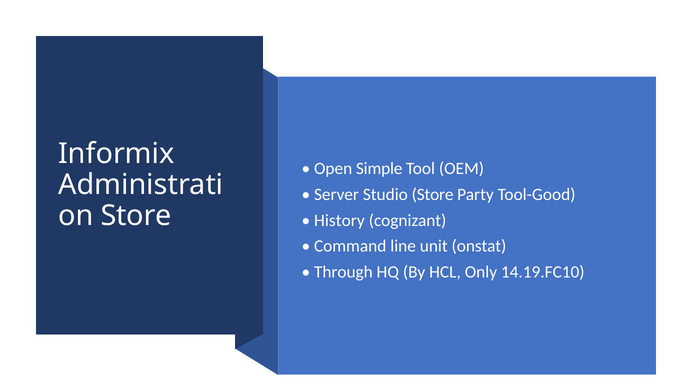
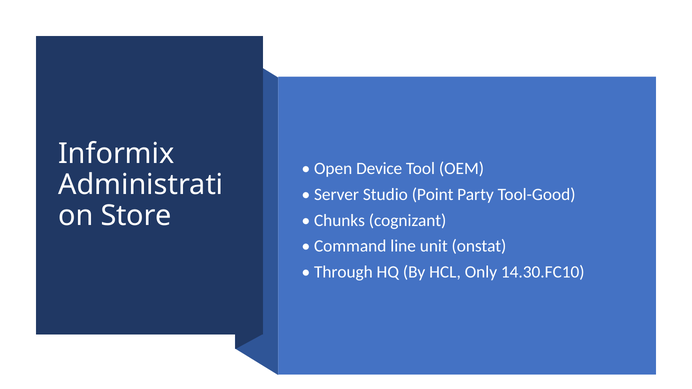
Simple: Simple -> Device
Studio Store: Store -> Point
History: History -> Chunks
14.19.FC10: 14.19.FC10 -> 14.30.FC10
